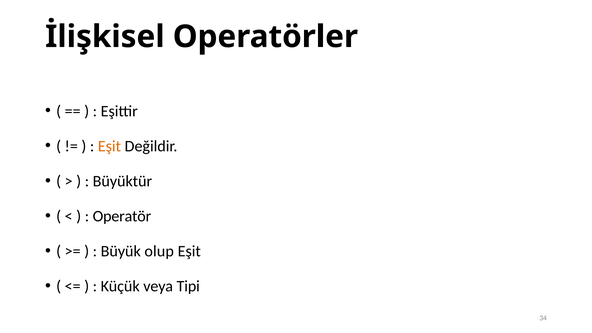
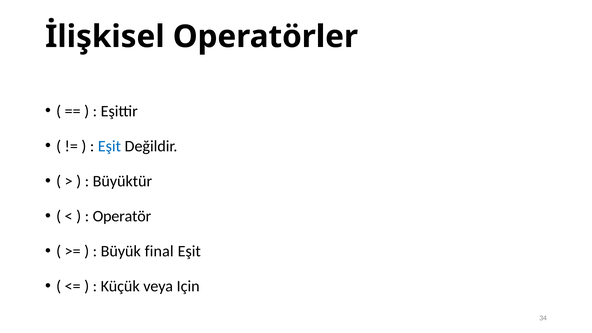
Eşit at (109, 146) colour: orange -> blue
olup: olup -> final
Tipi: Tipi -> Için
